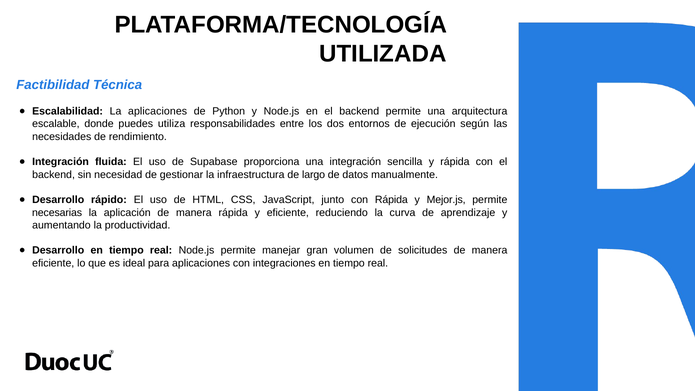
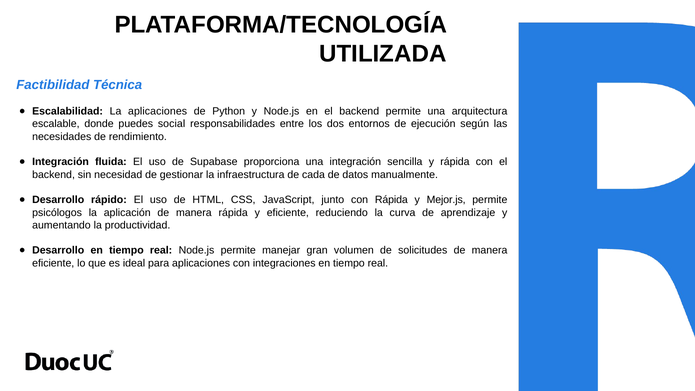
utiliza: utiliza -> social
largo: largo -> cada
necesarias: necesarias -> psicólogos
